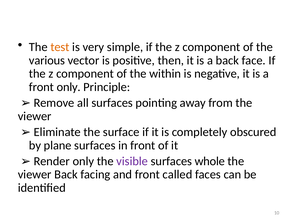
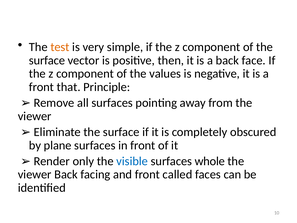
various at (47, 60): various -> surface
within: within -> values
front only: only -> that
visible colour: purple -> blue
